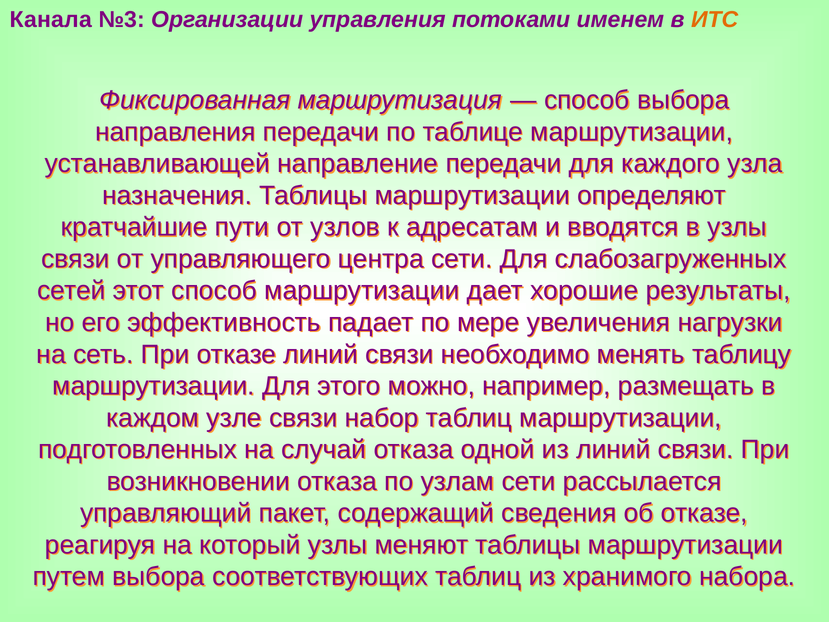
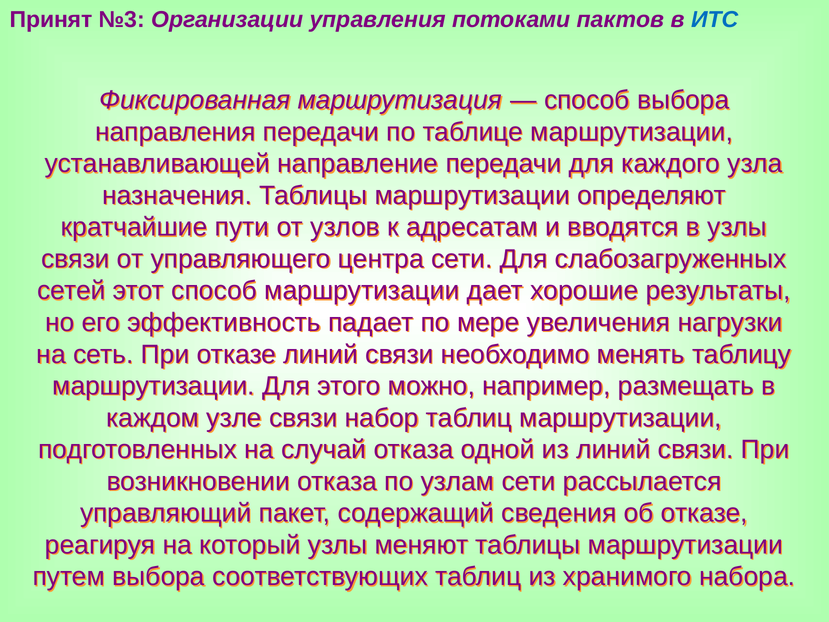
Канала: Канала -> Принят
именем: именем -> пактов
ИТС colour: orange -> blue
